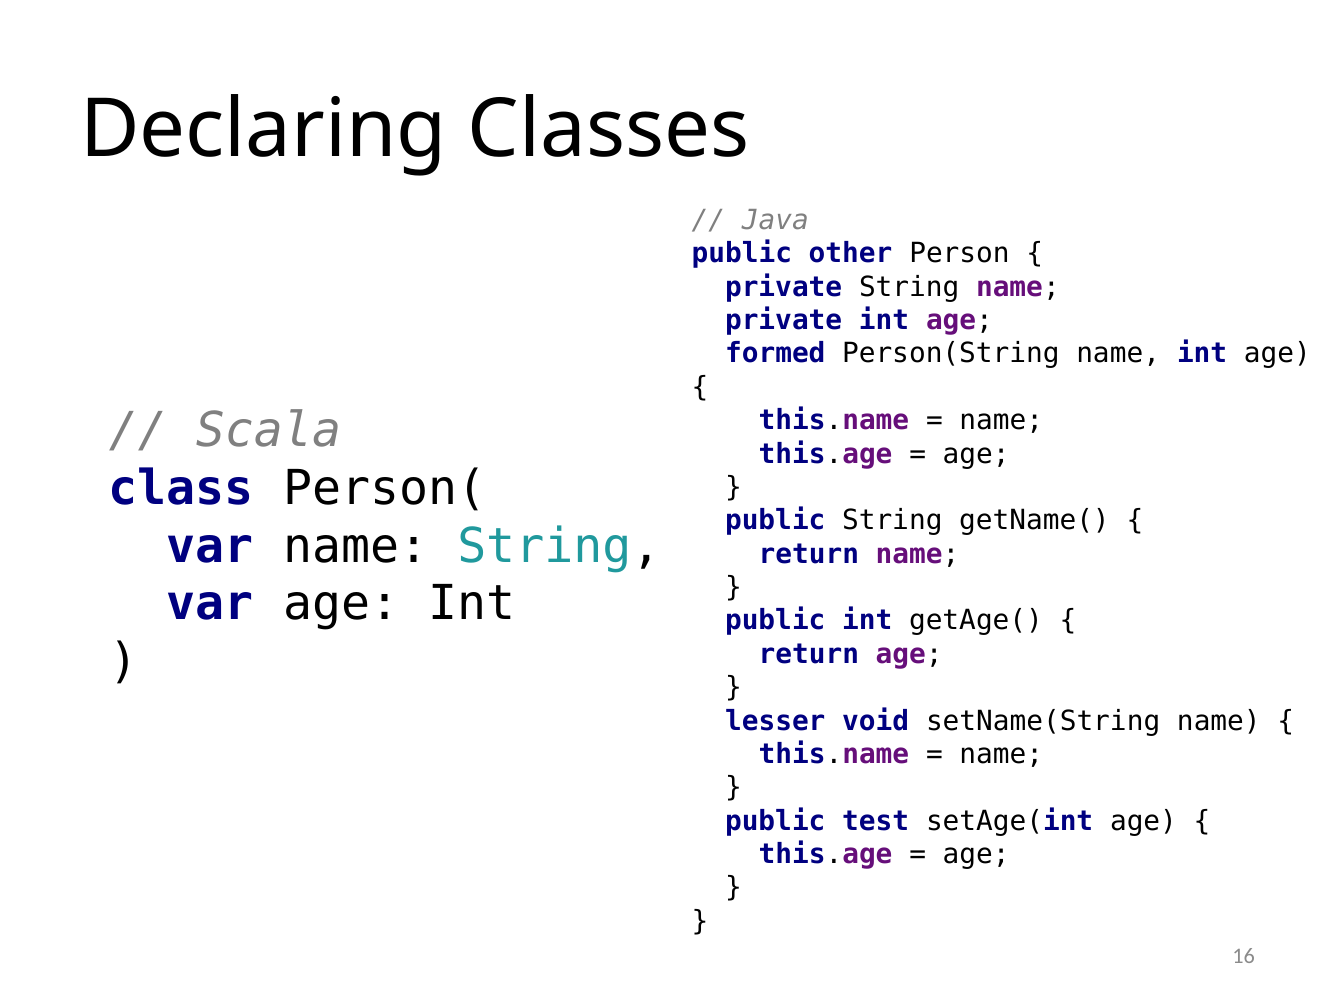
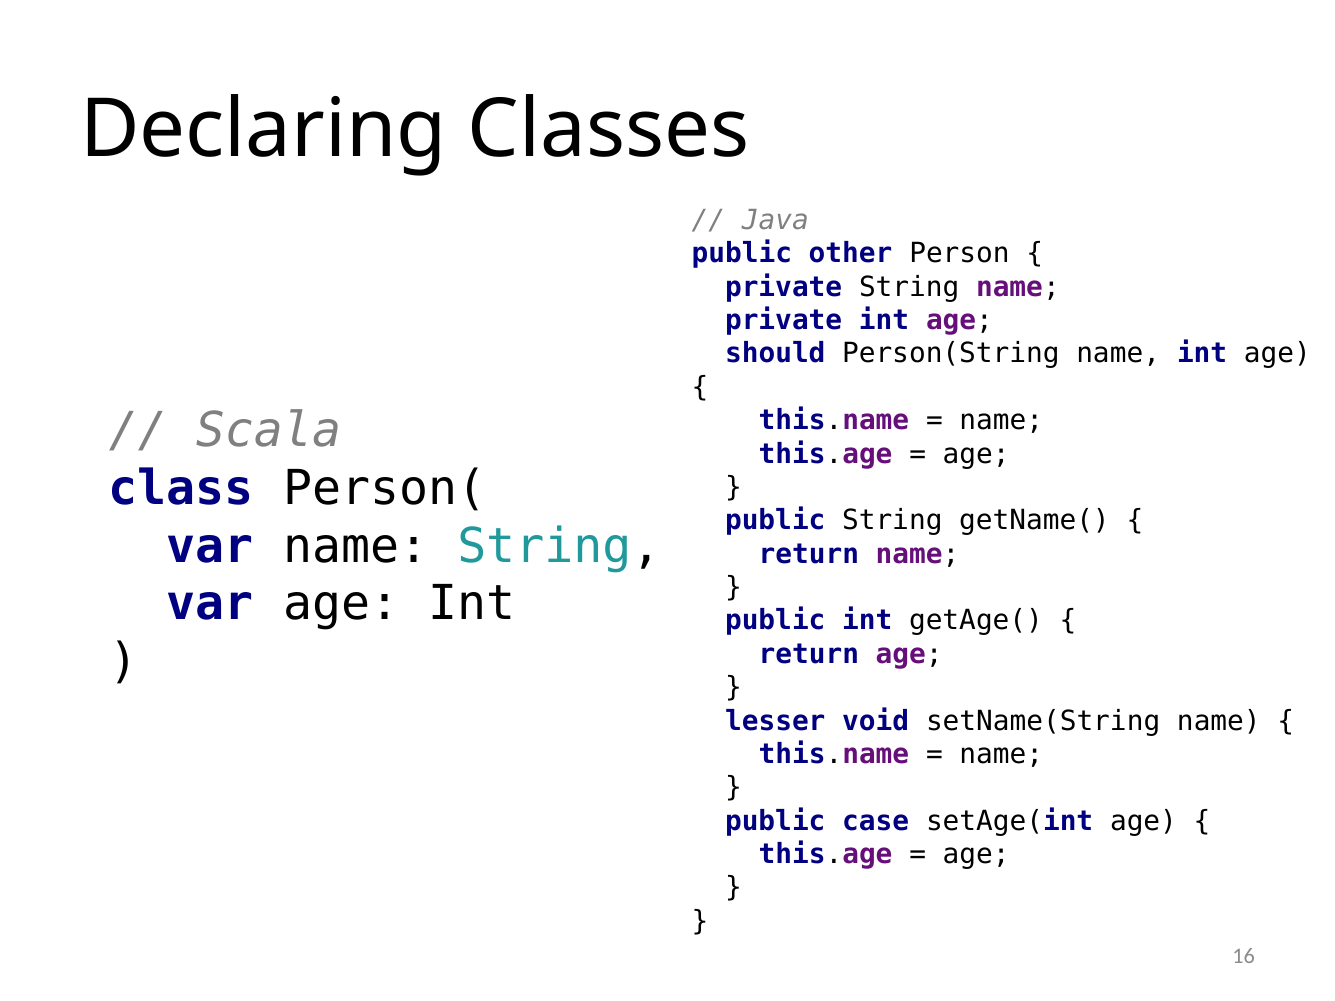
formed: formed -> should
test: test -> case
